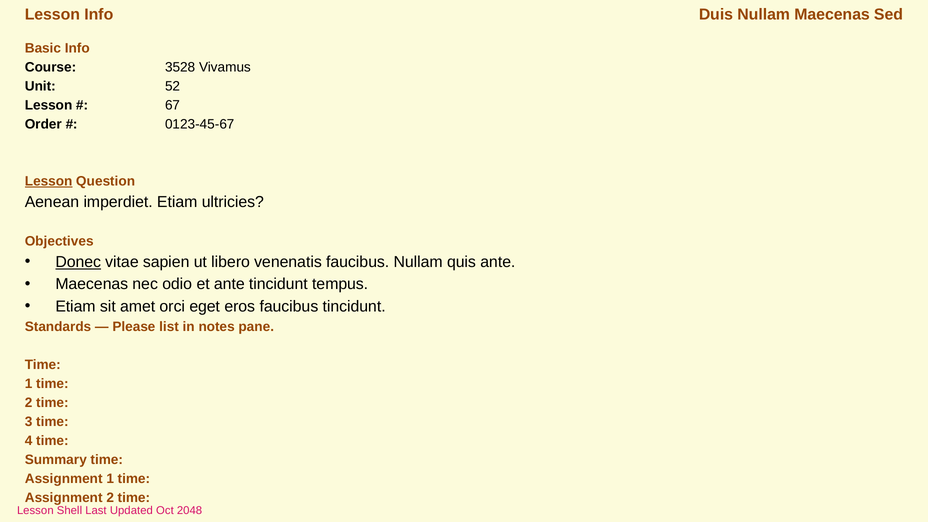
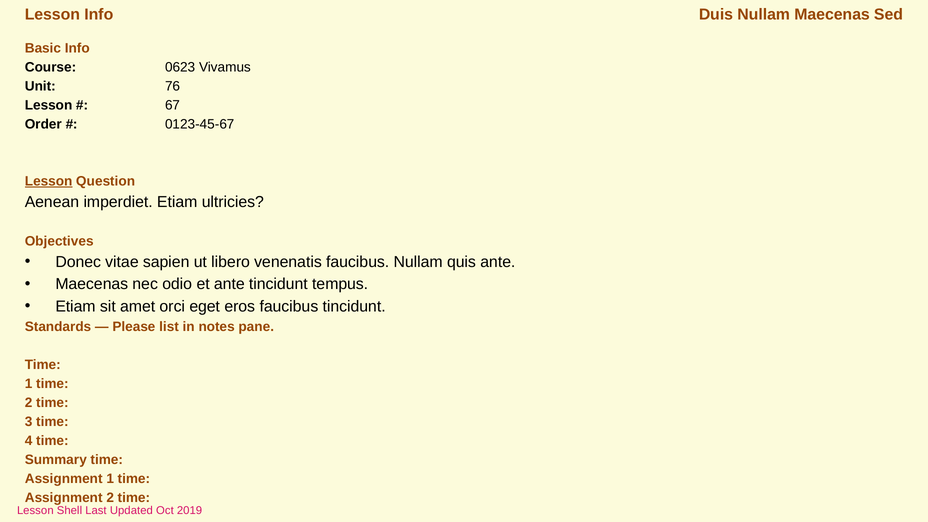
3528: 3528 -> 0623
52: 52 -> 76
Donec underline: present -> none
2048: 2048 -> 2019
